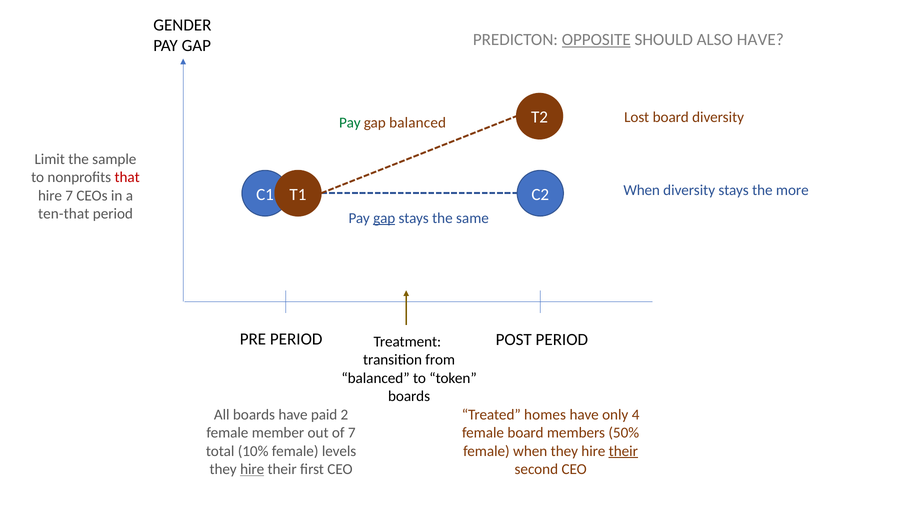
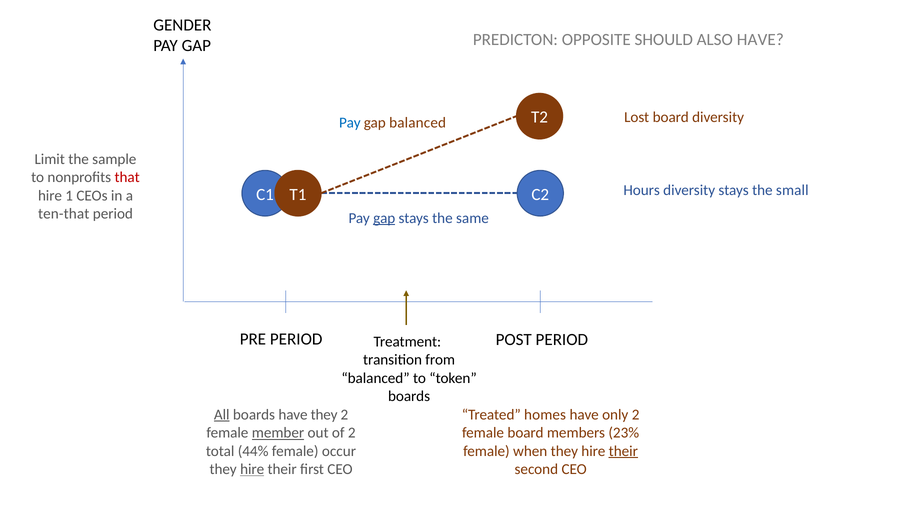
OPPOSITE underline: present -> none
Pay at (350, 123) colour: green -> blue
When at (642, 190): When -> Hours
more: more -> small
hire 7: 7 -> 1
All underline: none -> present
have paid: paid -> they
only 4: 4 -> 2
member underline: none -> present
of 7: 7 -> 2
50%: 50% -> 23%
10%: 10% -> 44%
levels: levels -> occur
